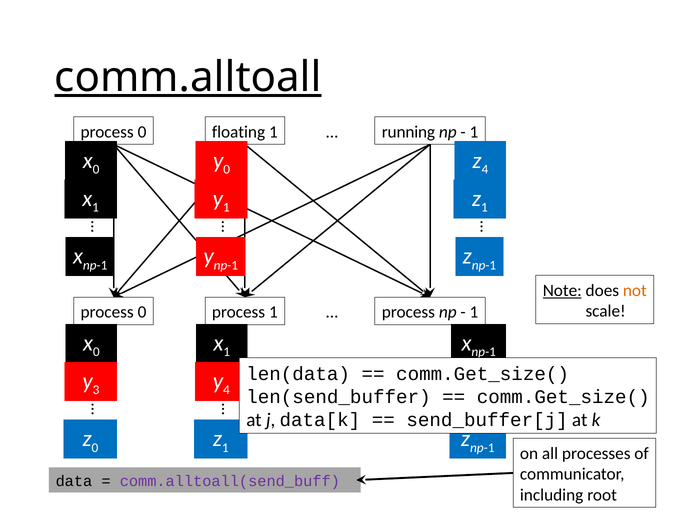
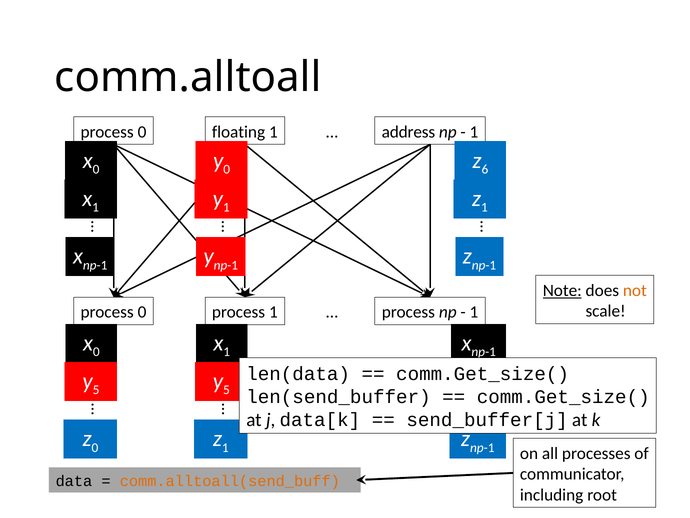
comm.alltoall underline: present -> none
running: running -> address
4 at (485, 169): 4 -> 6
3 at (96, 390): 3 -> 5
4 at (226, 390): 4 -> 5
comm.alltoall(send_buff colour: purple -> orange
